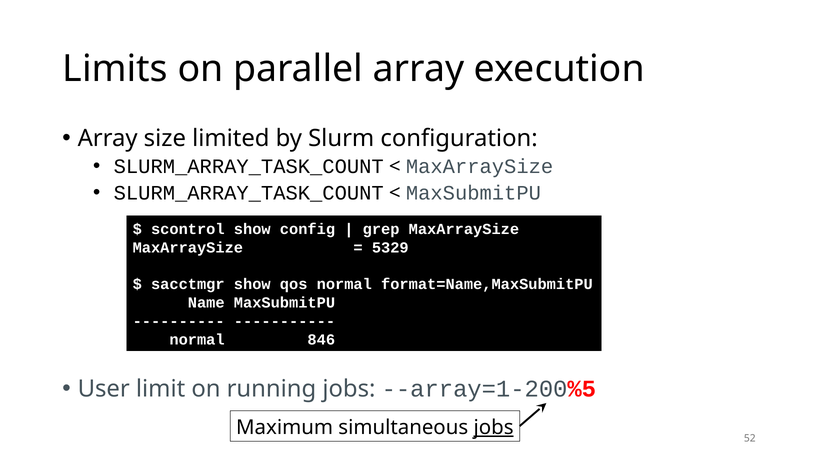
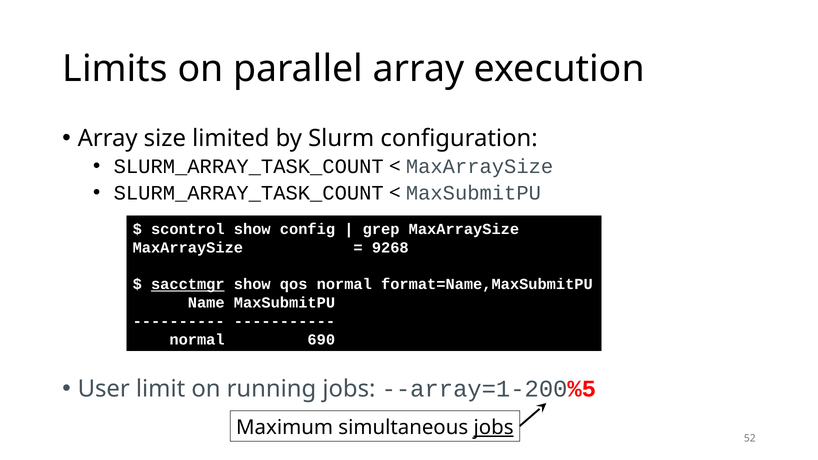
5329: 5329 -> 9268
sacctmgr underline: none -> present
846: 846 -> 690
